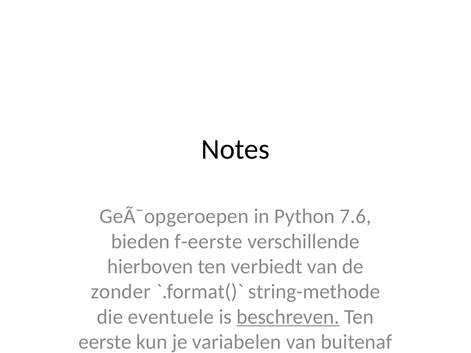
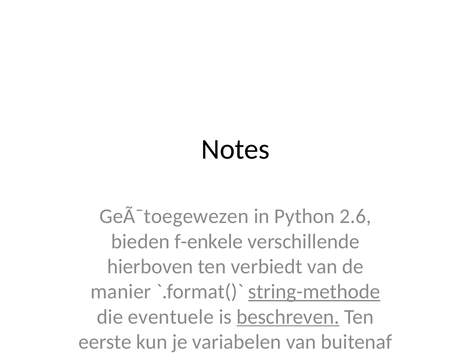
GeÃ¯opgeroepen: GeÃ¯opgeroepen -> GeÃ¯toegewezen
7.6: 7.6 -> 2.6
f-eerste: f-eerste -> f-enkele
zonder: zonder -> manier
string-methode underline: none -> present
